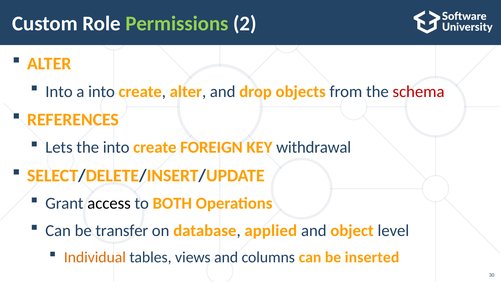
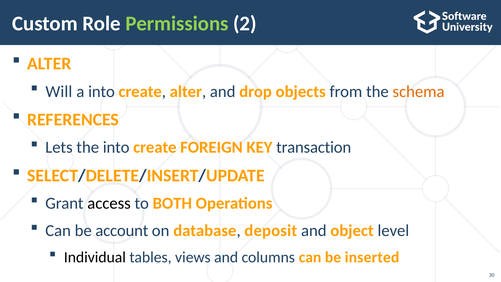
Into at (59, 91): Into -> Will
schema colour: red -> orange
withdrawal: withdrawal -> transaction
transfer: transfer -> account
applied: applied -> deposit
Individual colour: orange -> black
